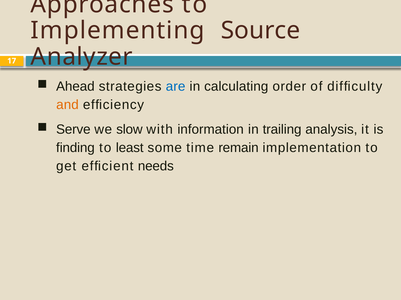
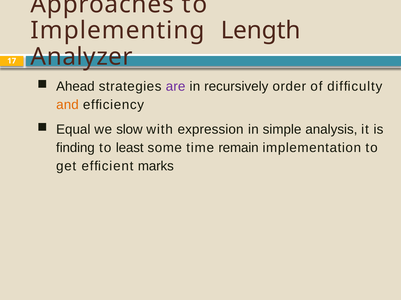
Source: Source -> Length
are colour: blue -> purple
calculating: calculating -> recursively
Serve: Serve -> Equal
information: information -> expression
trailing: trailing -> simple
needs: needs -> marks
